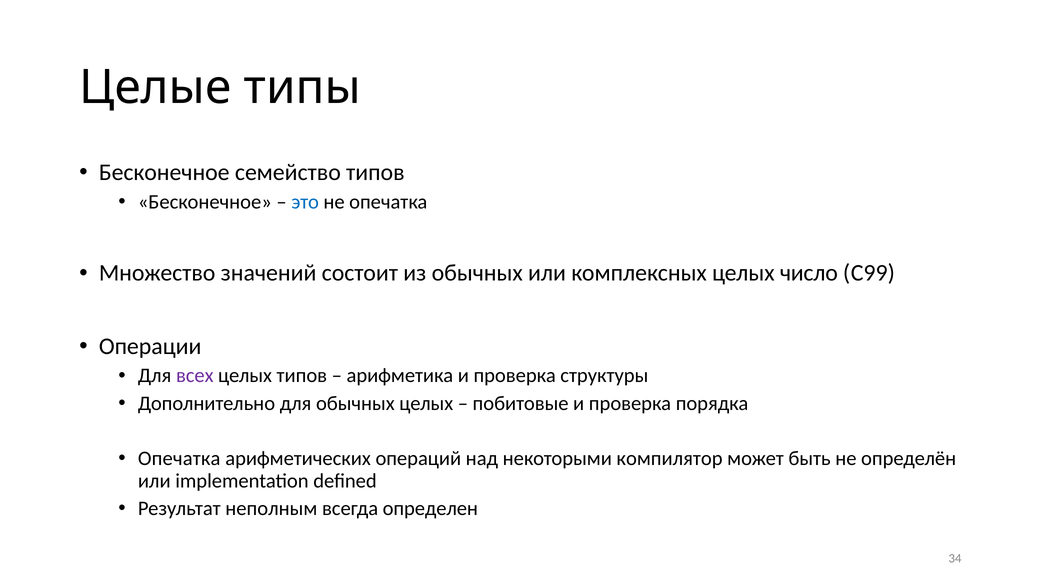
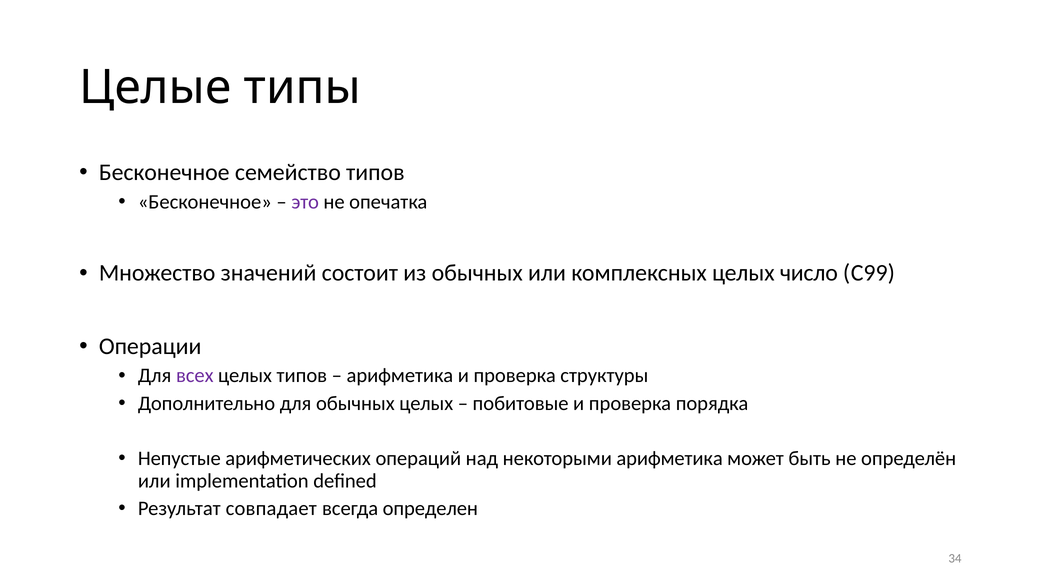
это colour: blue -> purple
Опечатка at (179, 459): Опечатка -> Непустые
некоторыми компилятор: компилятор -> арифметика
неполным: неполным -> совпадает
